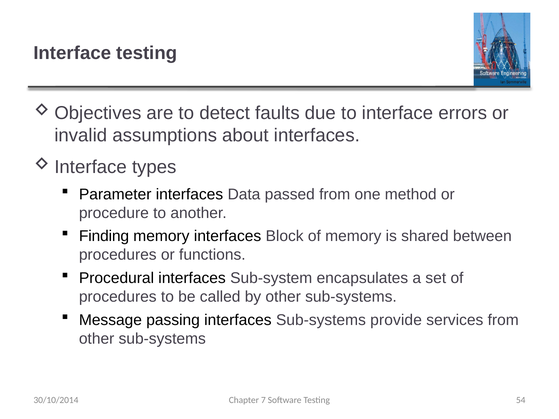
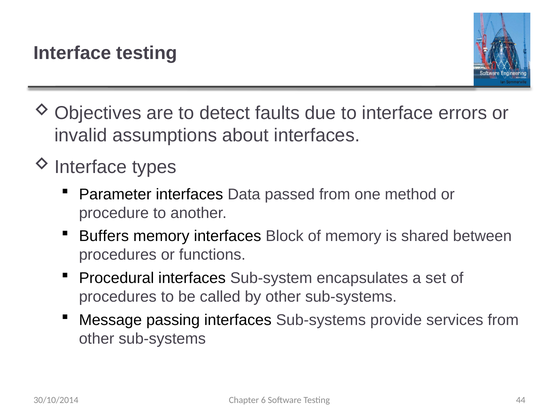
Finding: Finding -> Buffers
7: 7 -> 6
54: 54 -> 44
